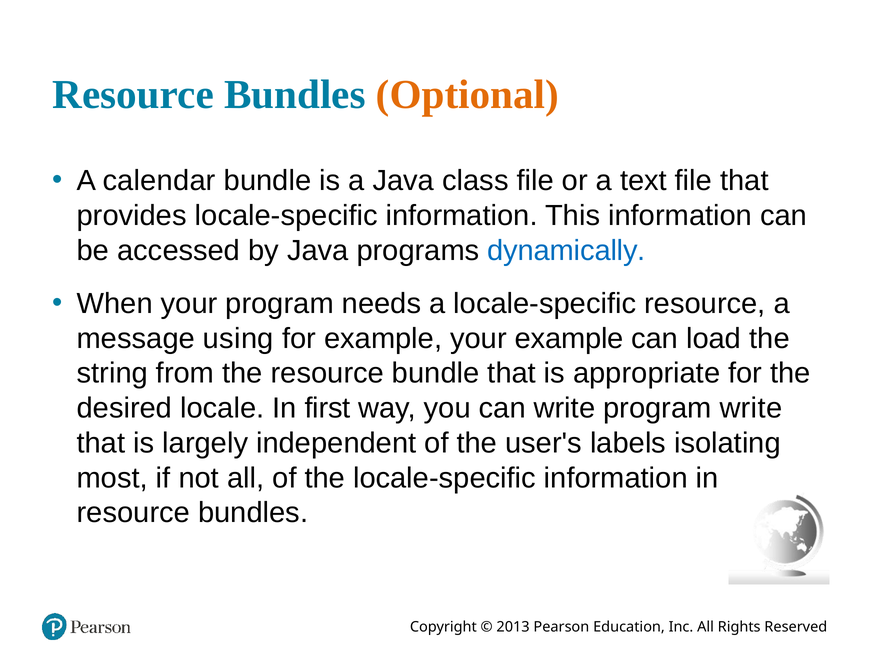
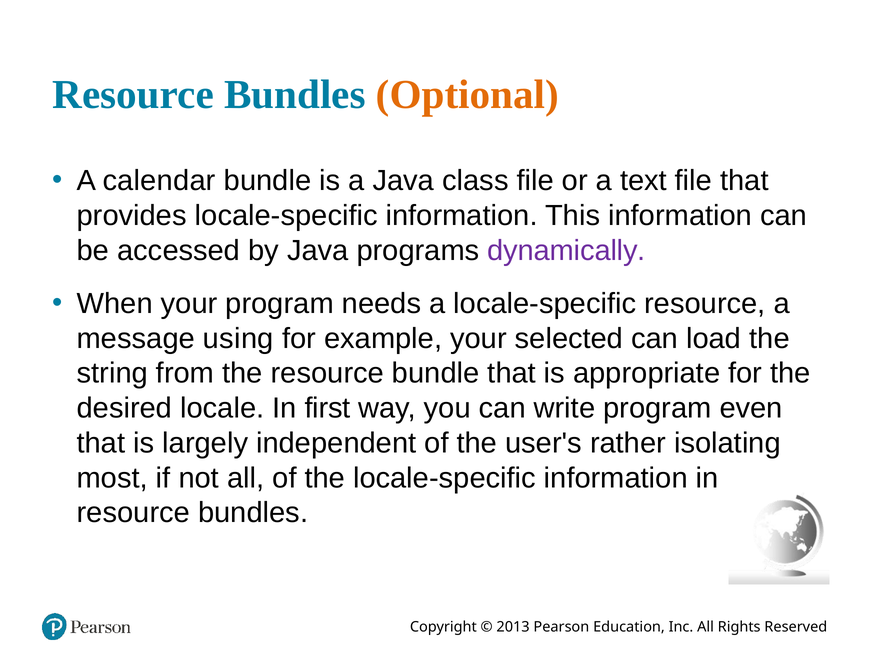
dynamically colour: blue -> purple
your example: example -> selected
program write: write -> even
labels: labels -> rather
